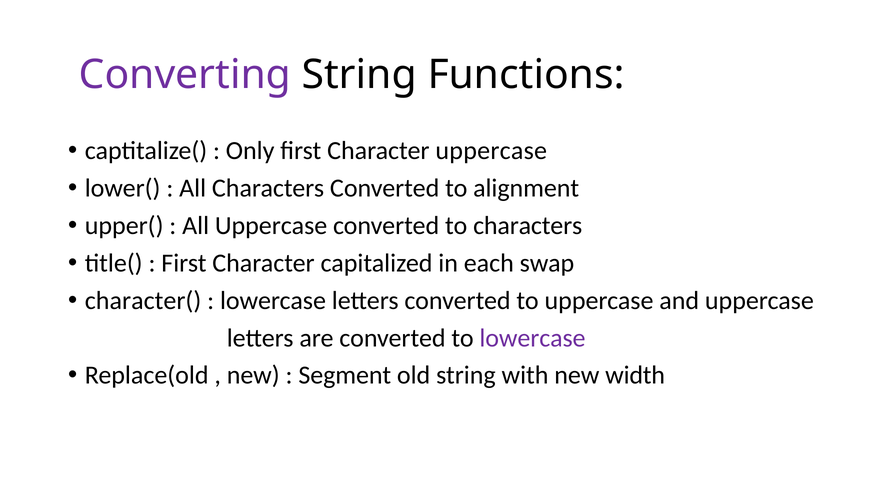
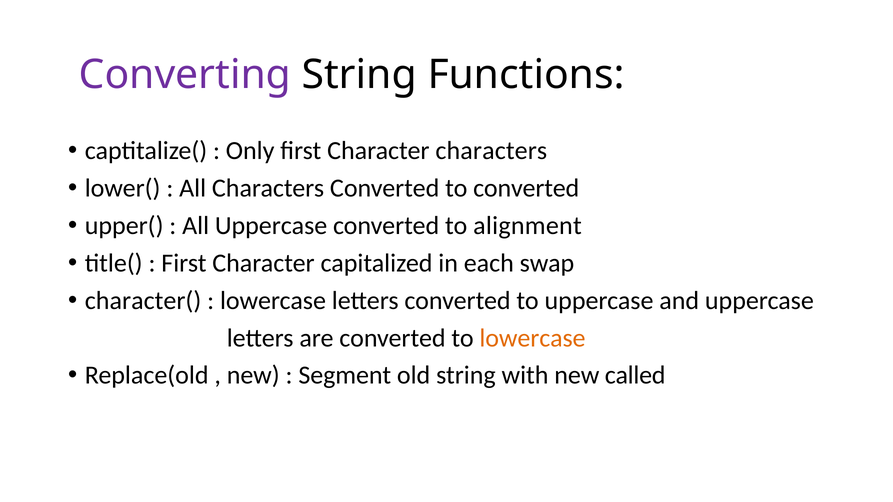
Character uppercase: uppercase -> characters
to alignment: alignment -> converted
to characters: characters -> alignment
lowercase at (533, 338) colour: purple -> orange
width: width -> called
